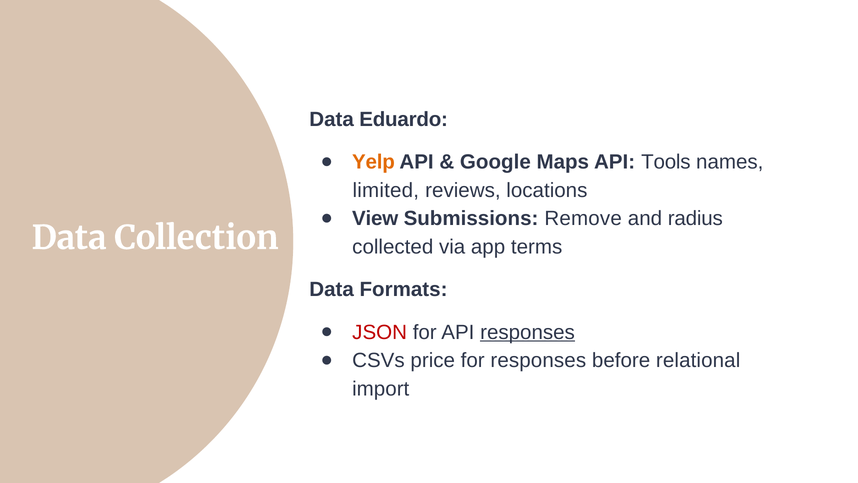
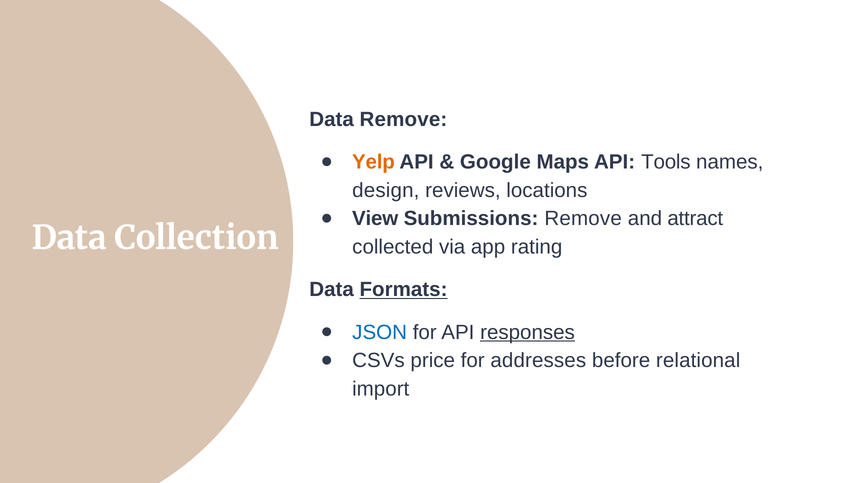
Data Eduardo: Eduardo -> Remove
limited: limited -> design
radius: radius -> attract
terms: terms -> rating
Formats underline: none -> present
JSON colour: red -> blue
for responses: responses -> addresses
